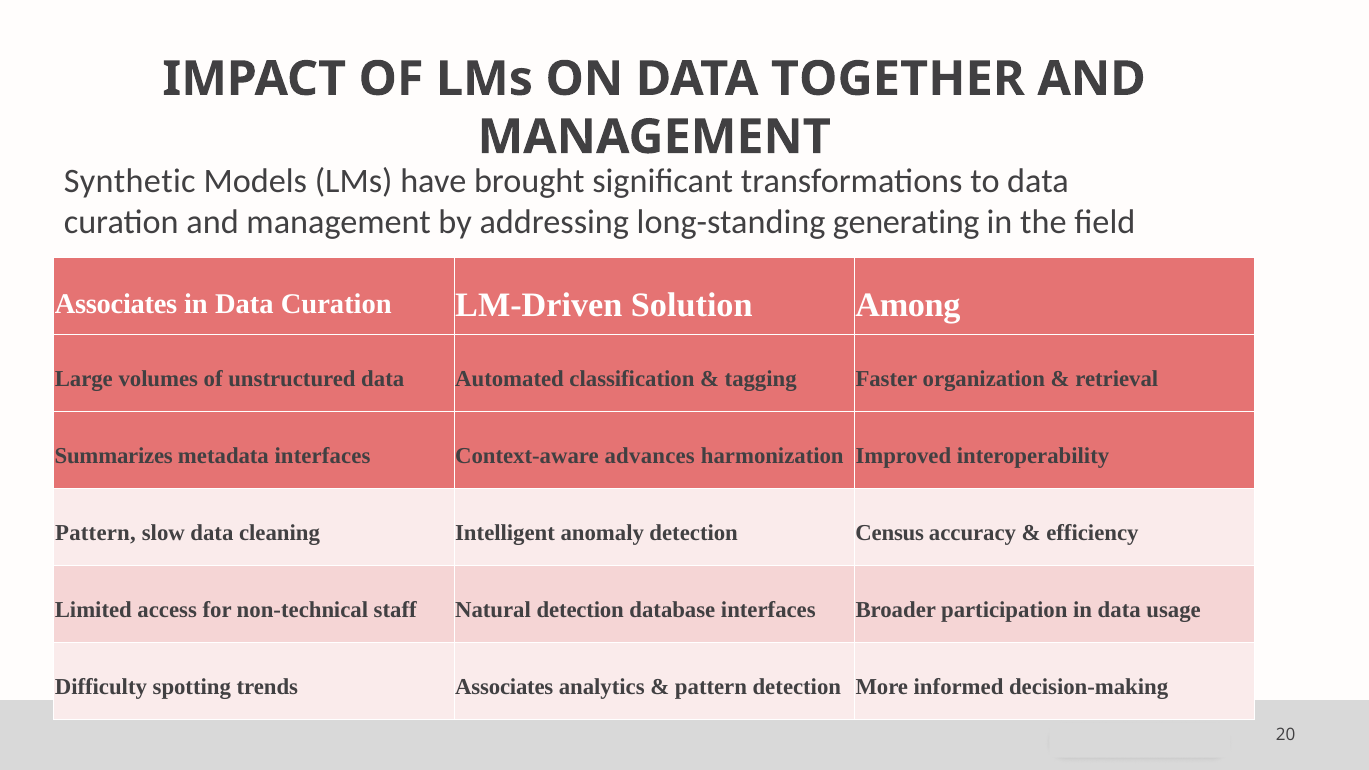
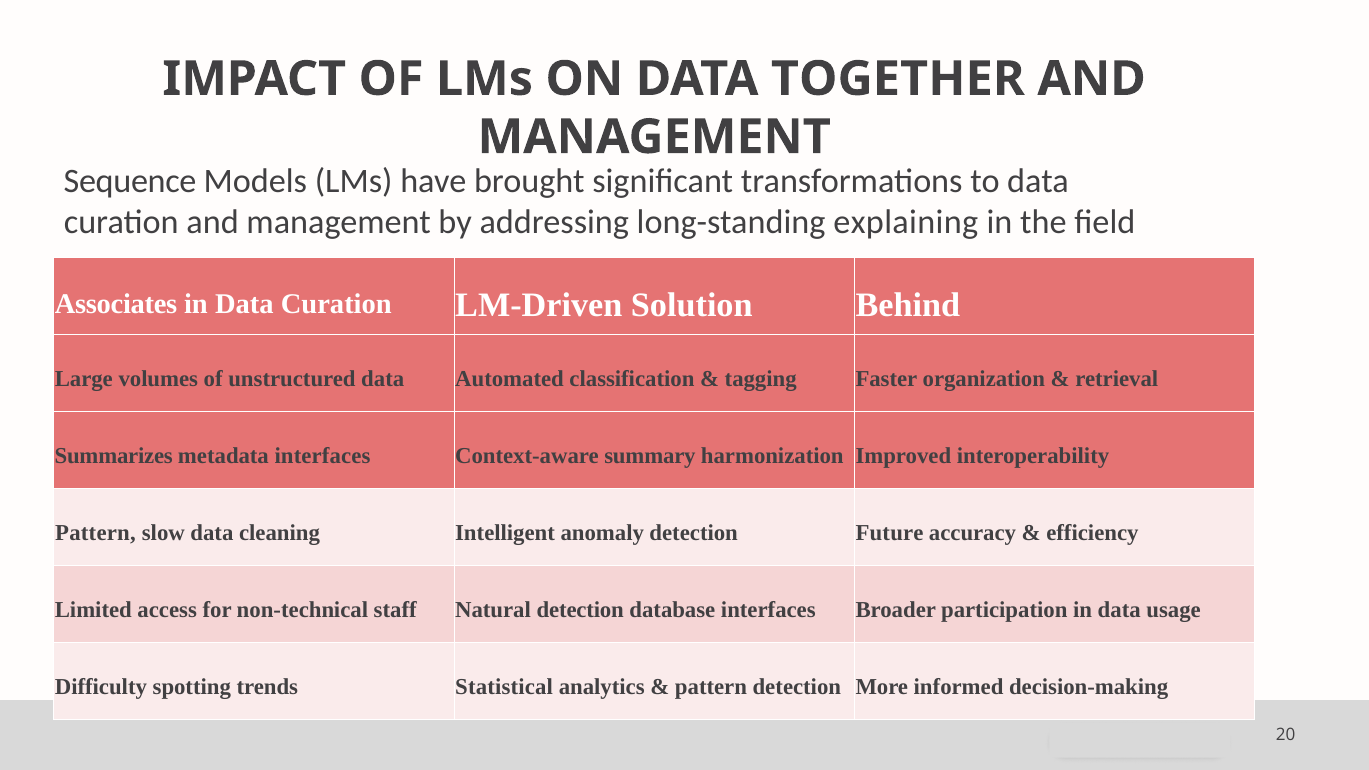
Synthetic: Synthetic -> Sequence
generating: generating -> explaining
Among: Among -> Behind
advances: advances -> summary
Census: Census -> Future
trends Associates: Associates -> Statistical
